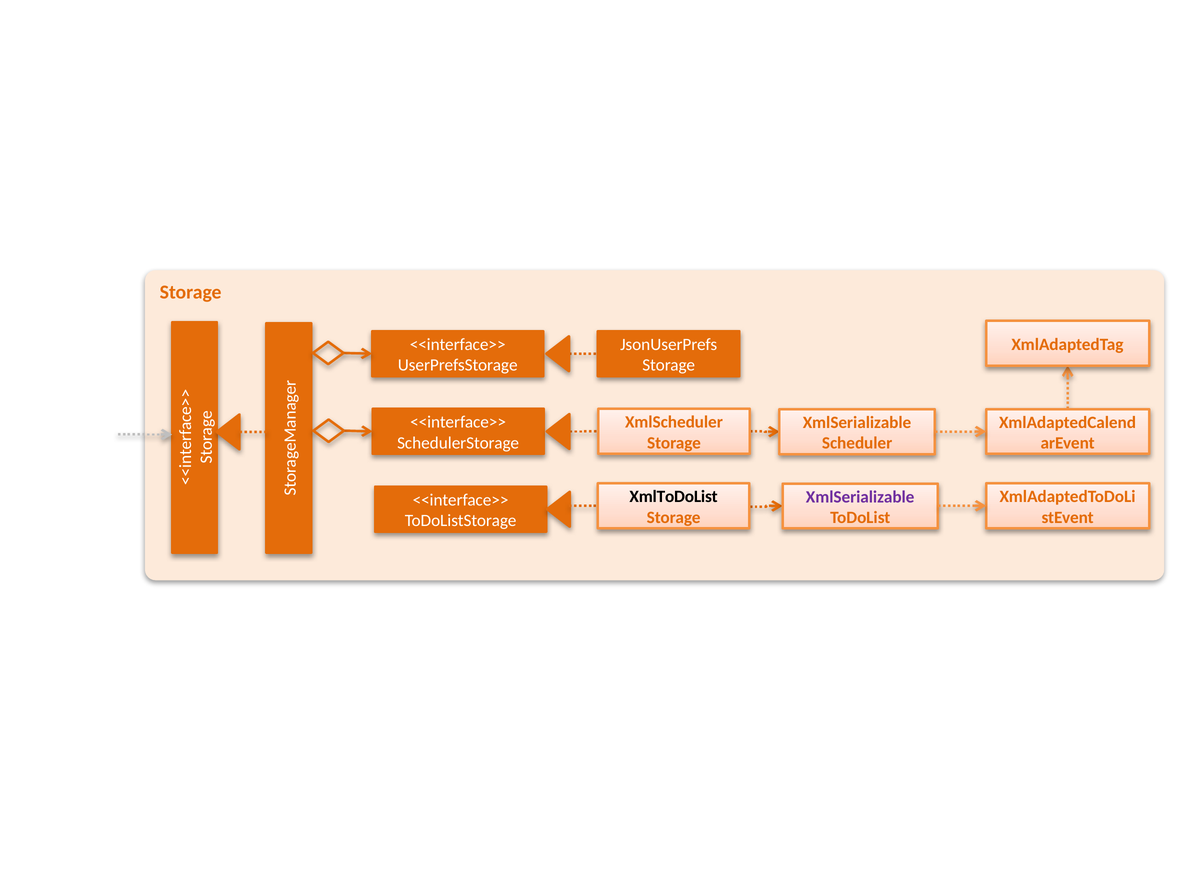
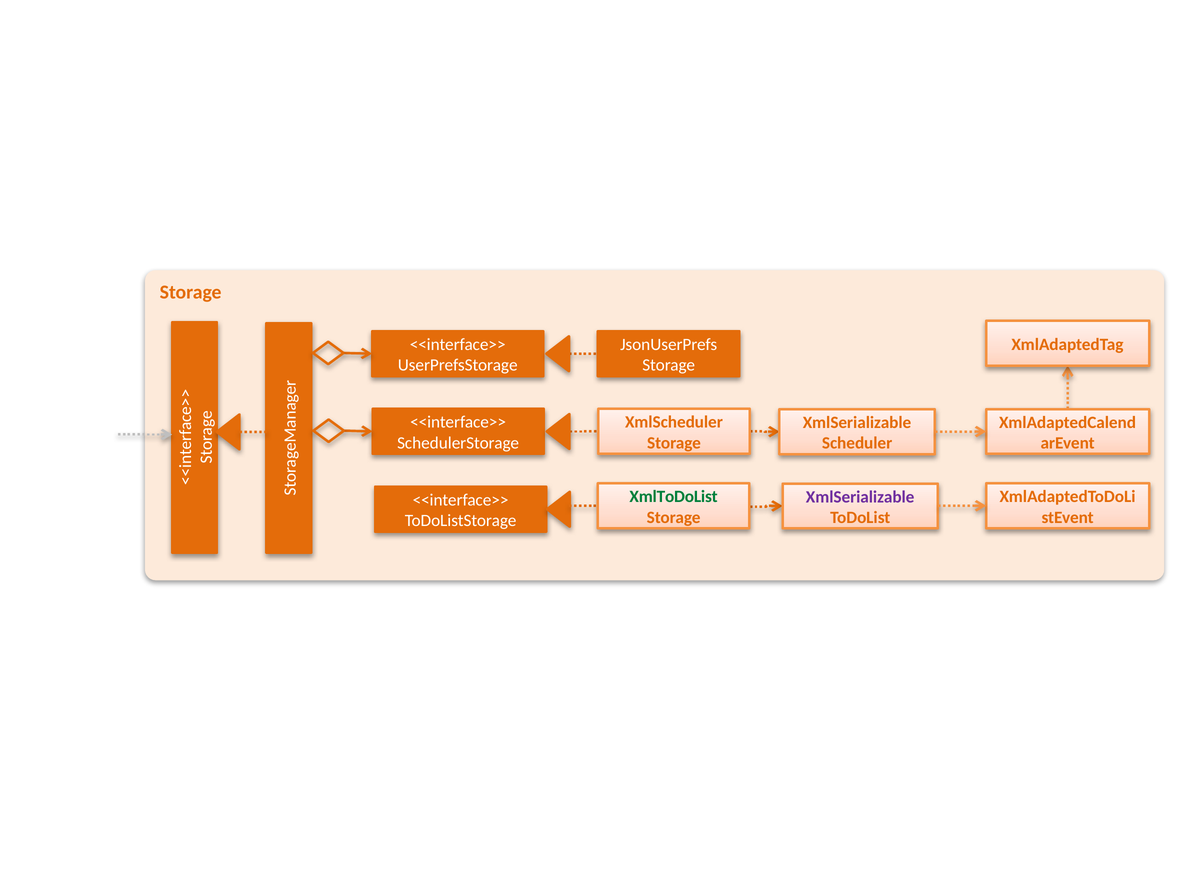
XmlToDoList colour: black -> green
